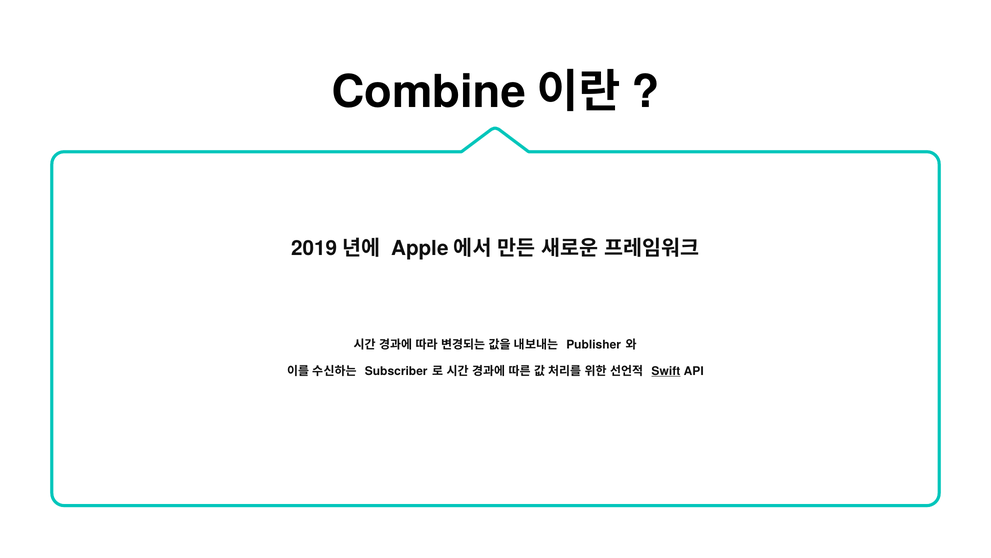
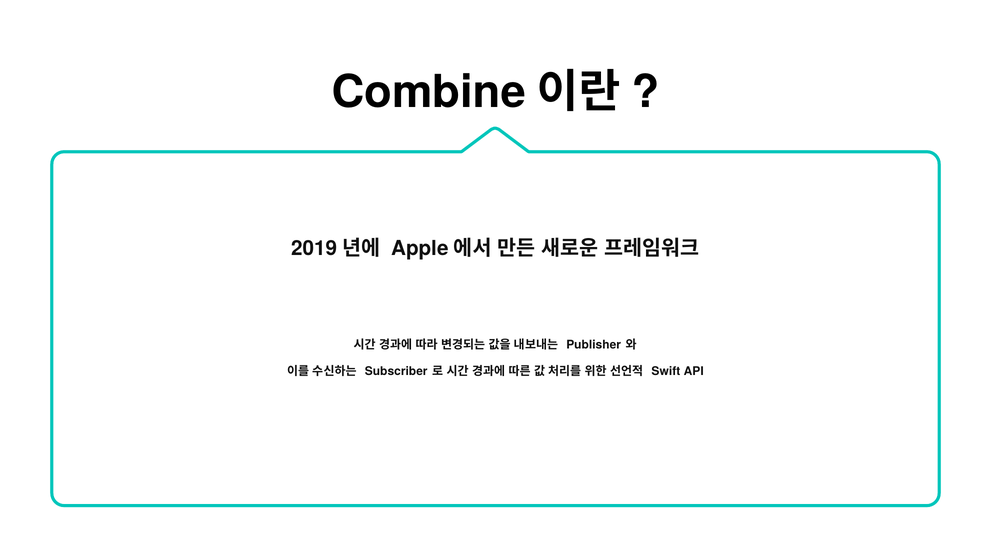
Swift underline: present -> none
